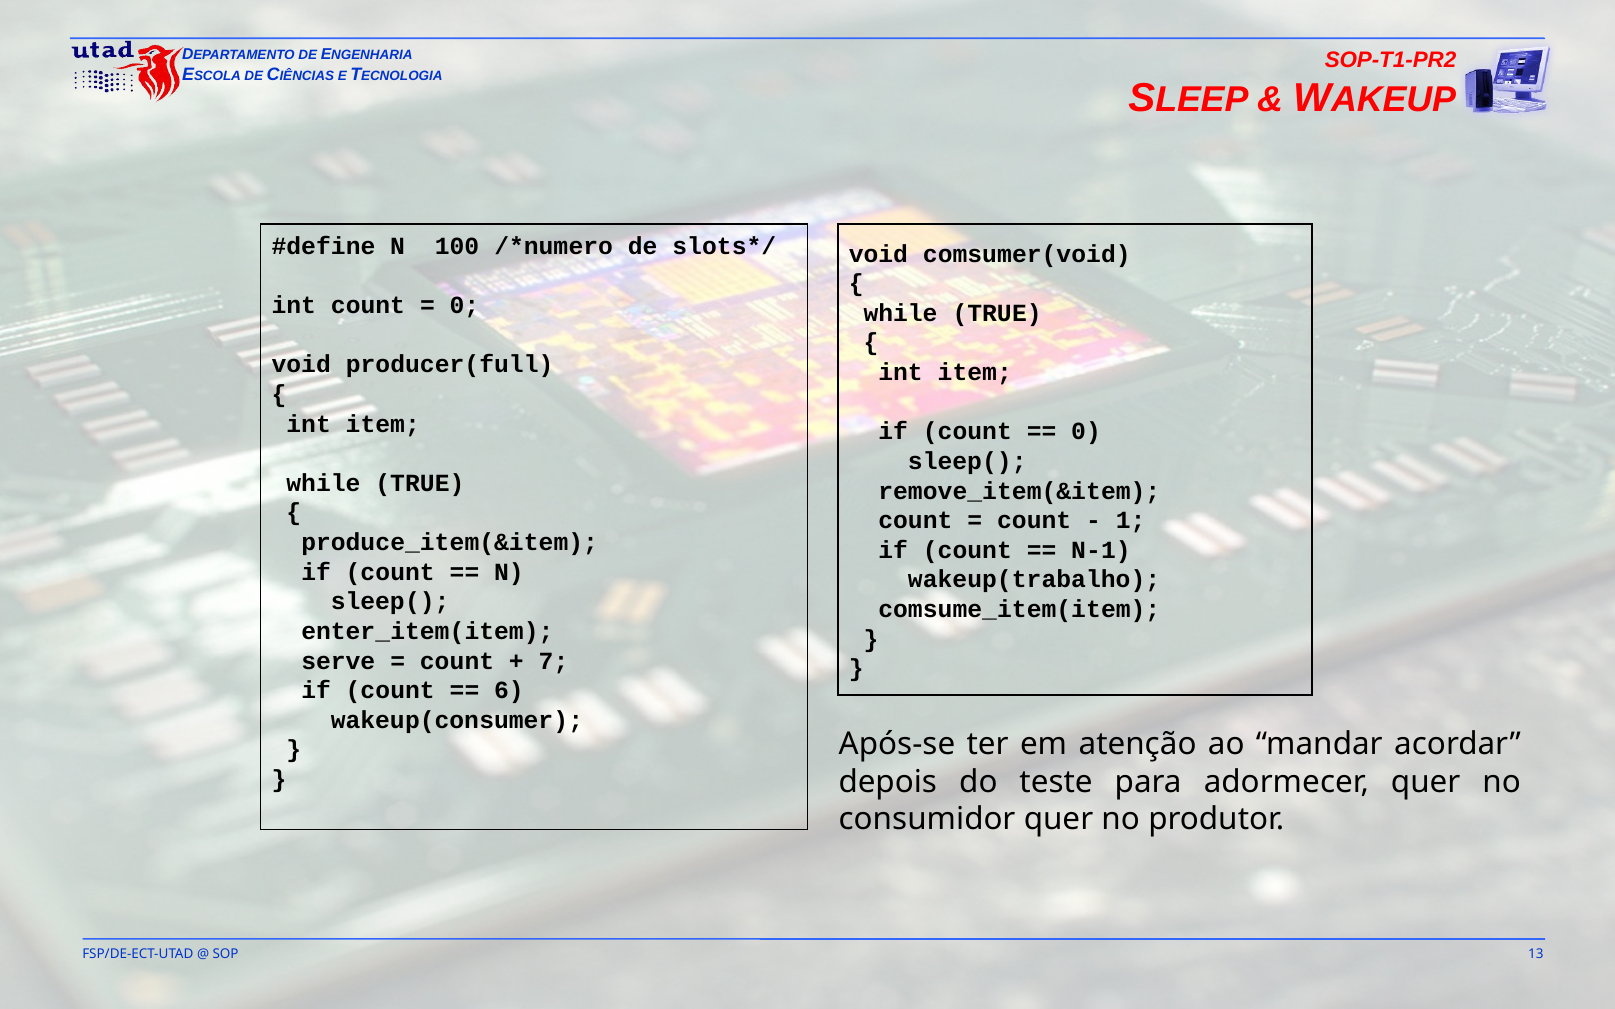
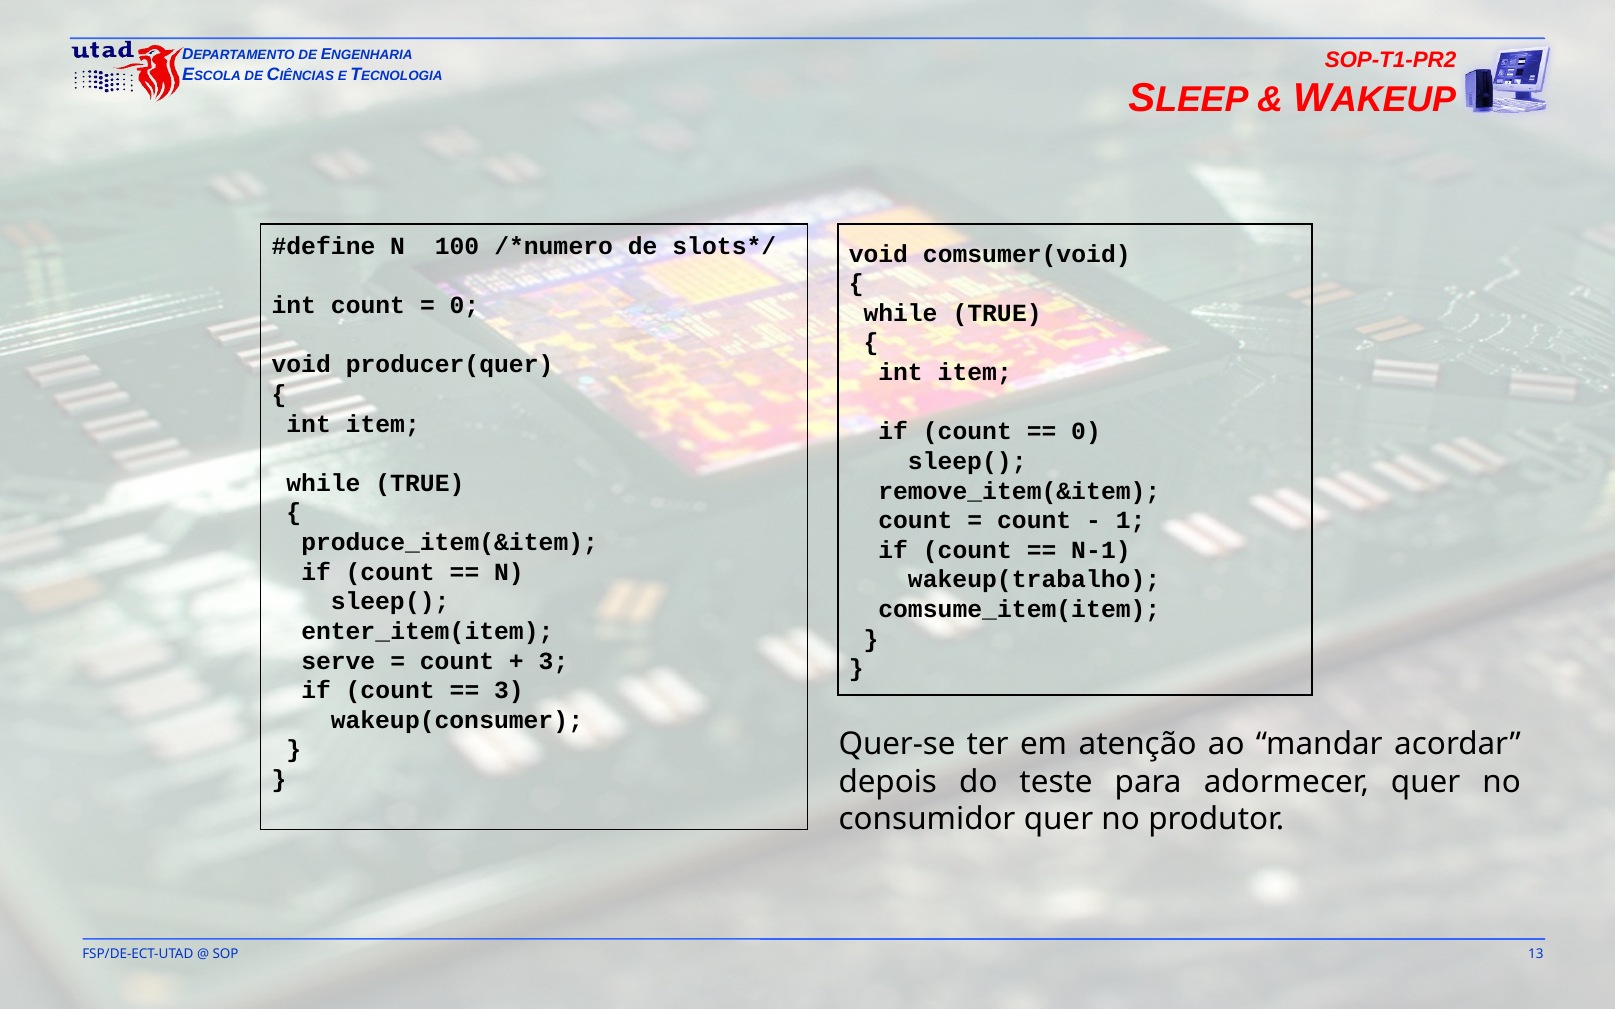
producer(full: producer(full -> producer(quer
7 at (554, 661): 7 -> 3
6 at (509, 691): 6 -> 3
Após-se: Após-se -> Quer-se
